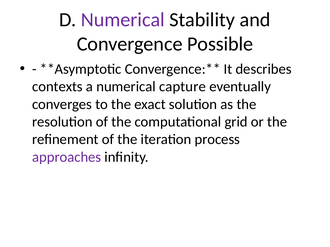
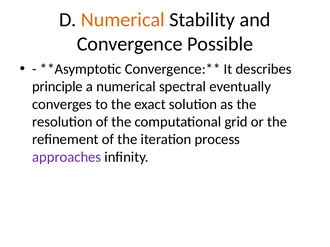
Numerical at (123, 20) colour: purple -> orange
contexts: contexts -> principle
capture: capture -> spectral
